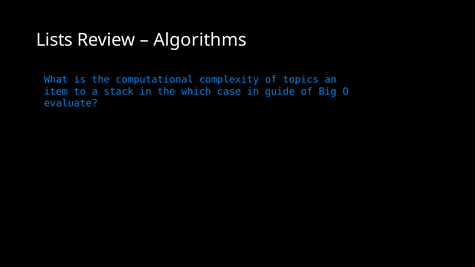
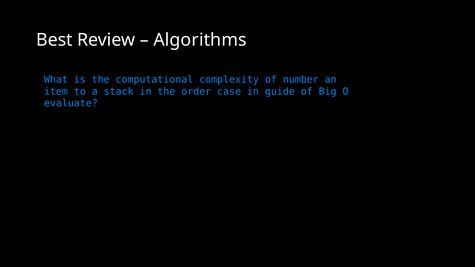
Lists: Lists -> Best
topics: topics -> number
which: which -> order
